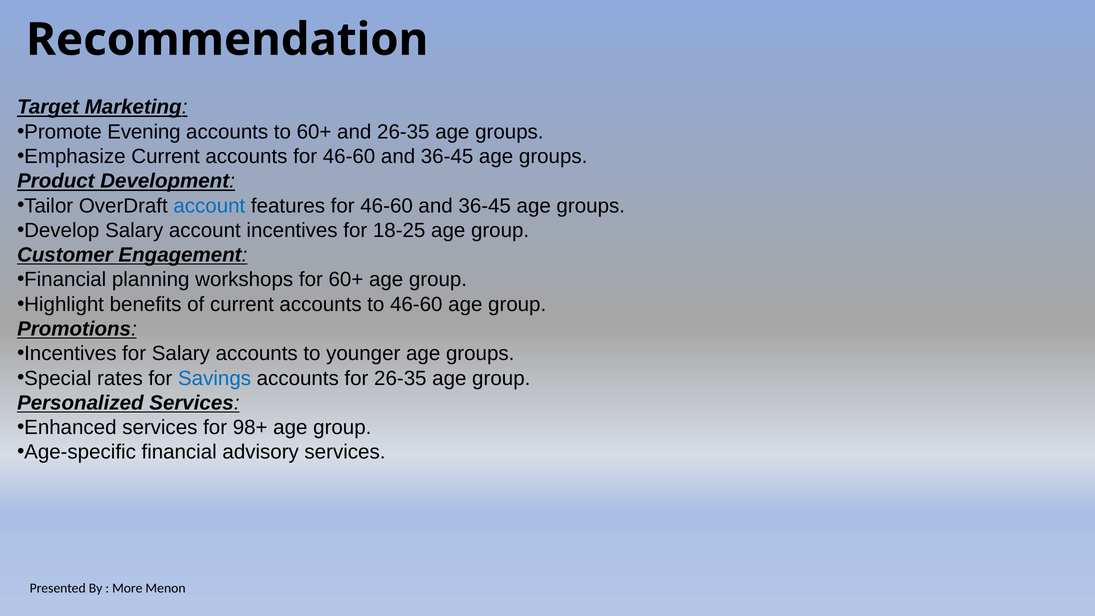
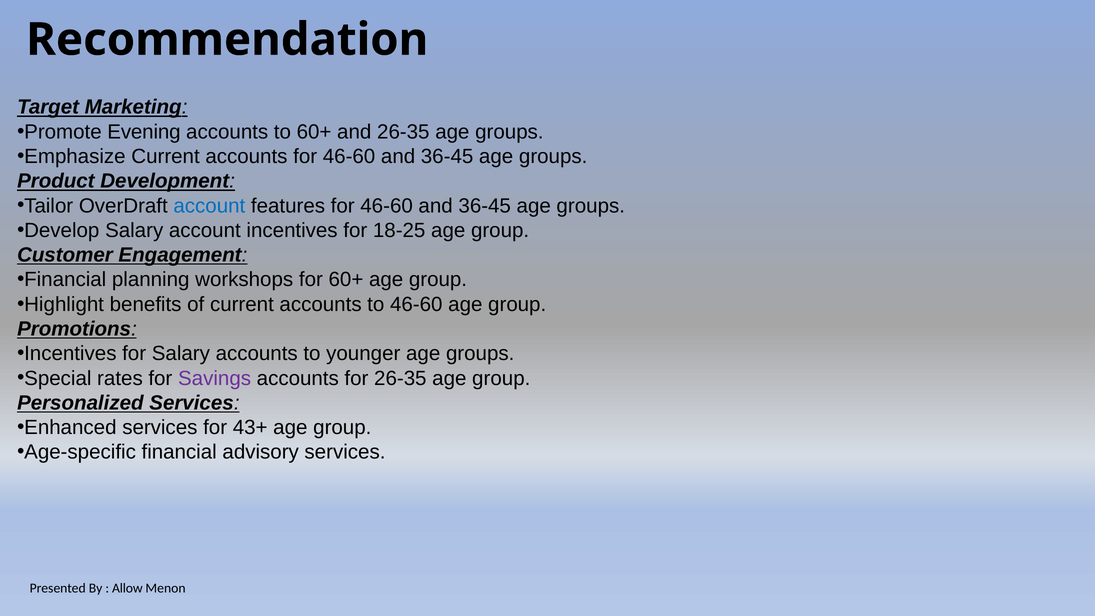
Savings colour: blue -> purple
98+: 98+ -> 43+
More: More -> Allow
